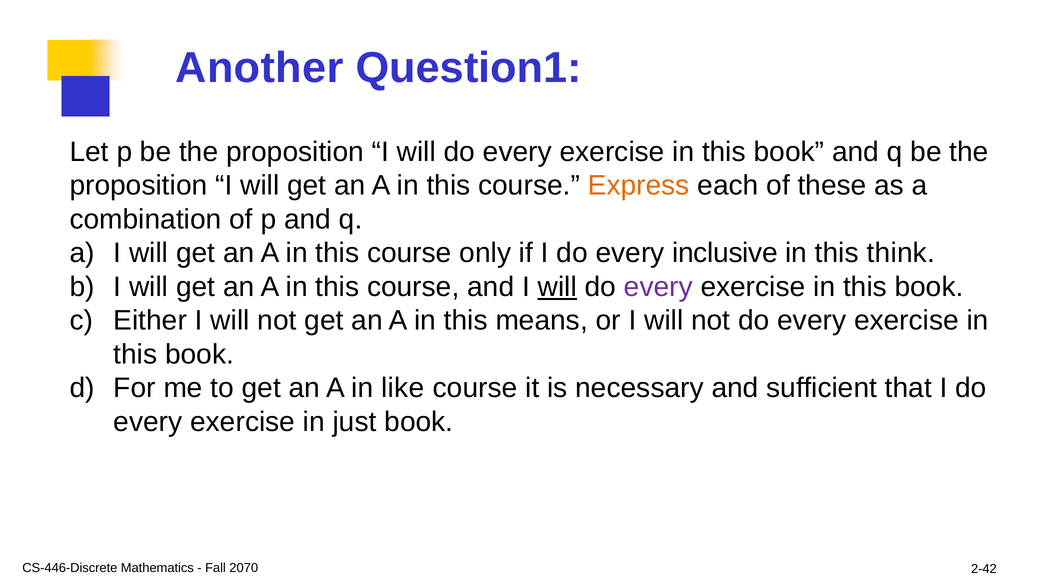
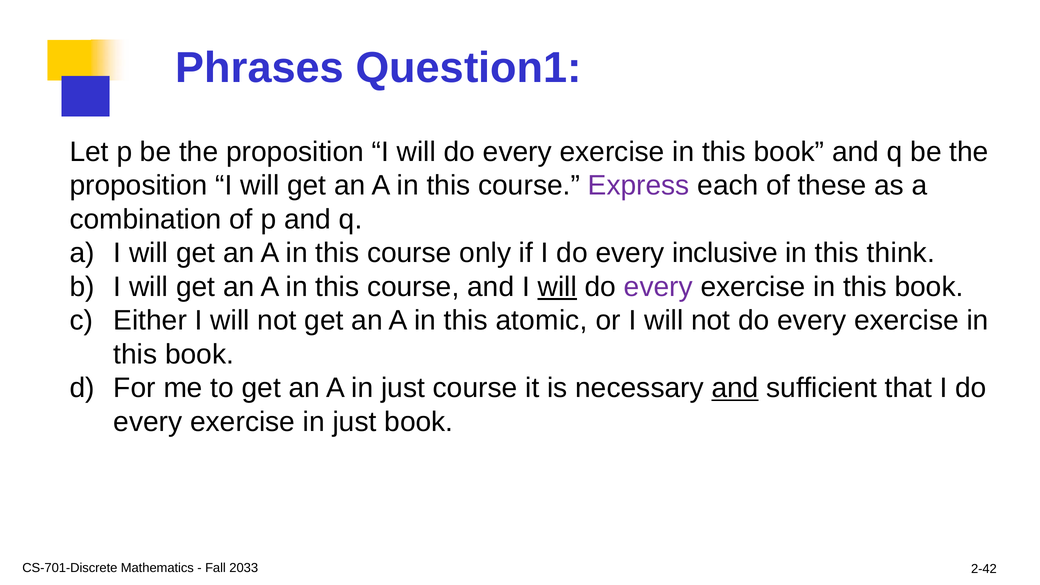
Another: Another -> Phrases
Express colour: orange -> purple
means: means -> atomic
A in like: like -> just
and at (735, 388) underline: none -> present
CS-446-Discrete: CS-446-Discrete -> CS-701-Discrete
2070: 2070 -> 2033
